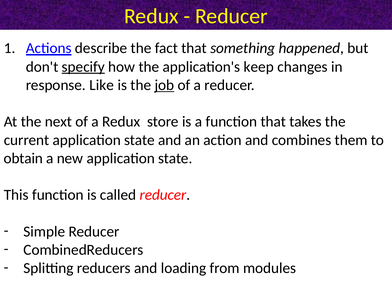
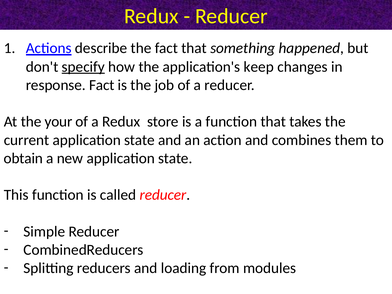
response Like: Like -> Fact
job underline: present -> none
next: next -> your
